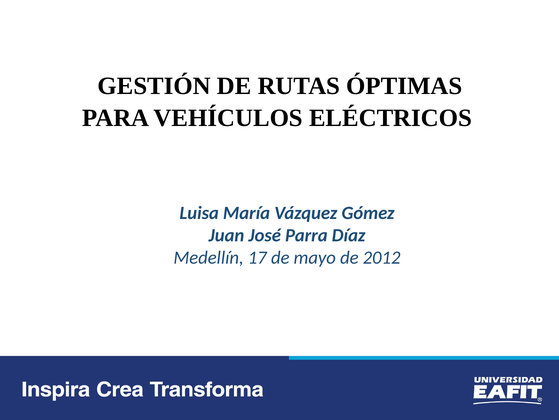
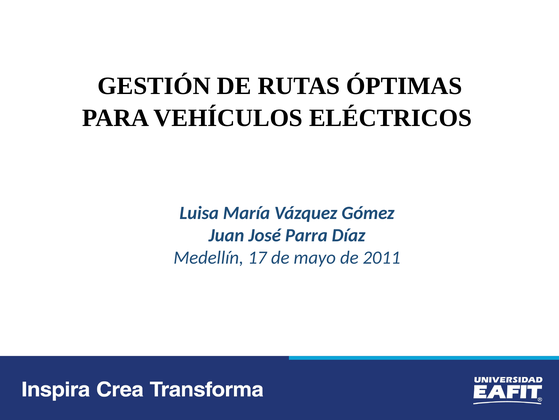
2012: 2012 -> 2011
